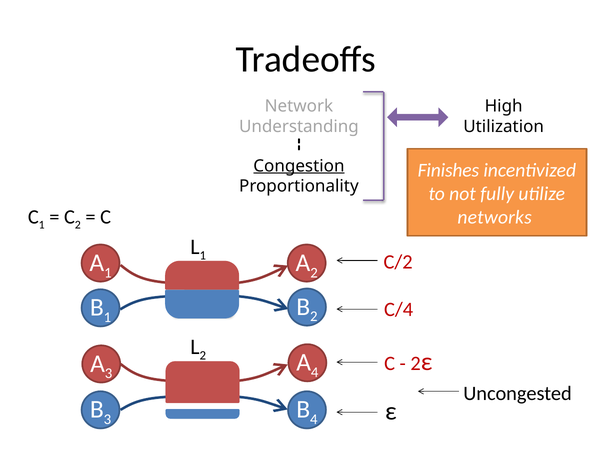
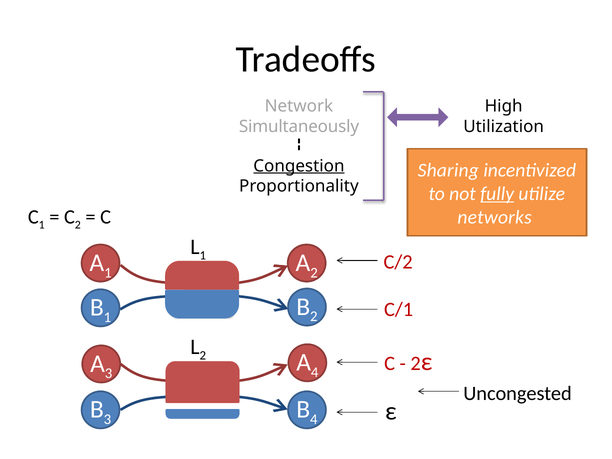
Understanding: Understanding -> Simultaneously
Finishes: Finishes -> Sharing
fully underline: none -> present
C/4: C/4 -> C/1
